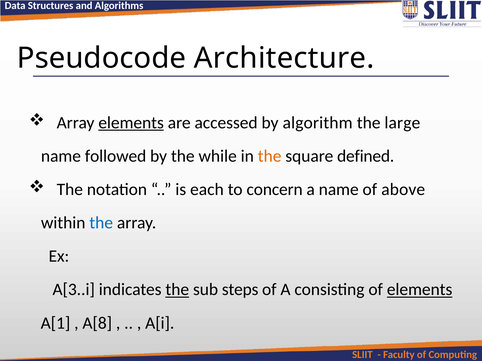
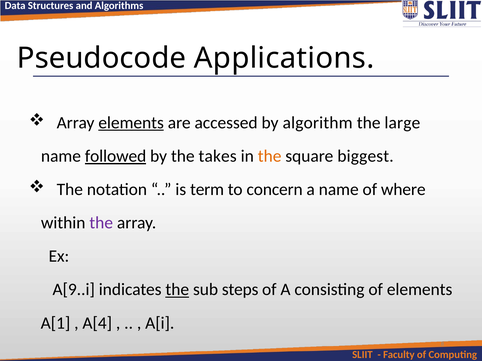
Architecture: Architecture -> Applications
followed underline: none -> present
while: while -> takes
defined: defined -> biggest
each: each -> term
above: above -> where
the at (101, 223) colour: blue -> purple
A[3..i: A[3..i -> A[9..i
elements at (420, 290) underline: present -> none
A[8: A[8 -> A[4
